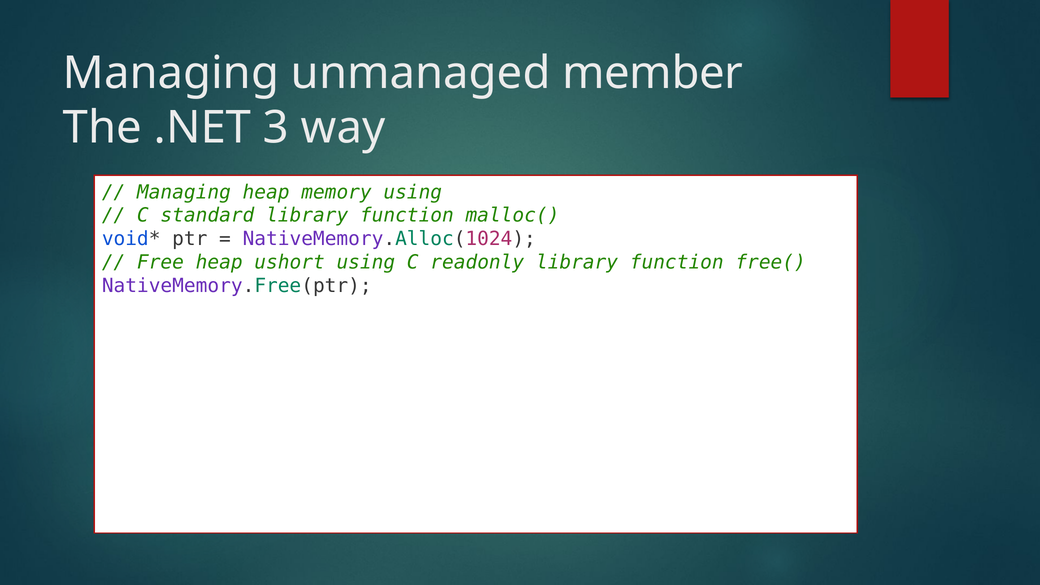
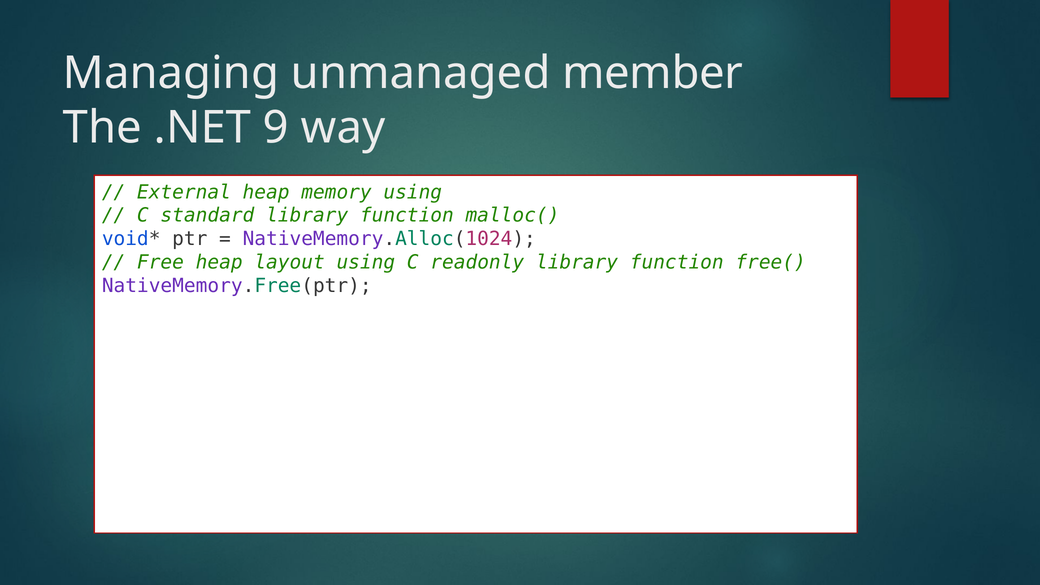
3: 3 -> 9
Managing at (184, 192): Managing -> External
ushort: ushort -> layout
